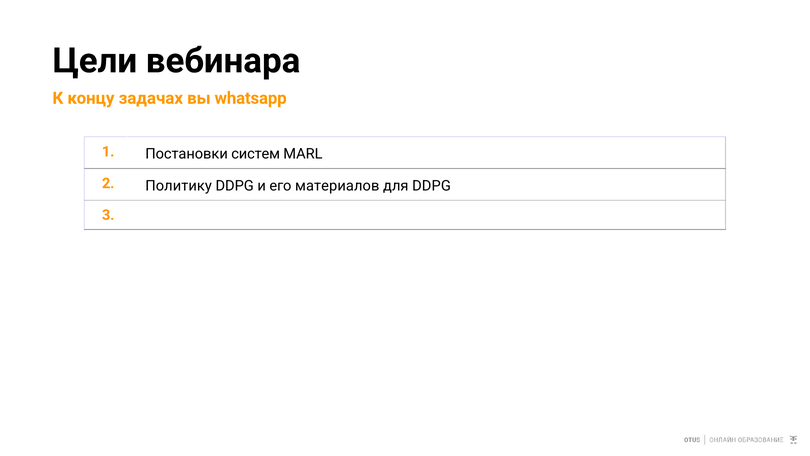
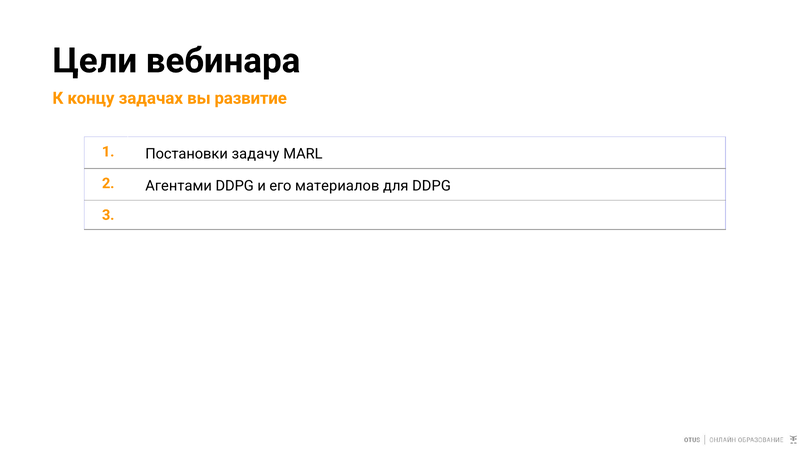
whatsapp: whatsapp -> развитие
систем: систем -> задачу
Политику: Политику -> Агентами
